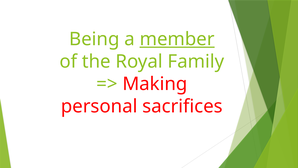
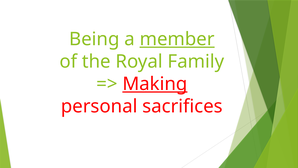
Making underline: none -> present
